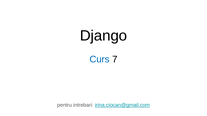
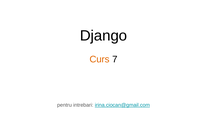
Curs colour: blue -> orange
